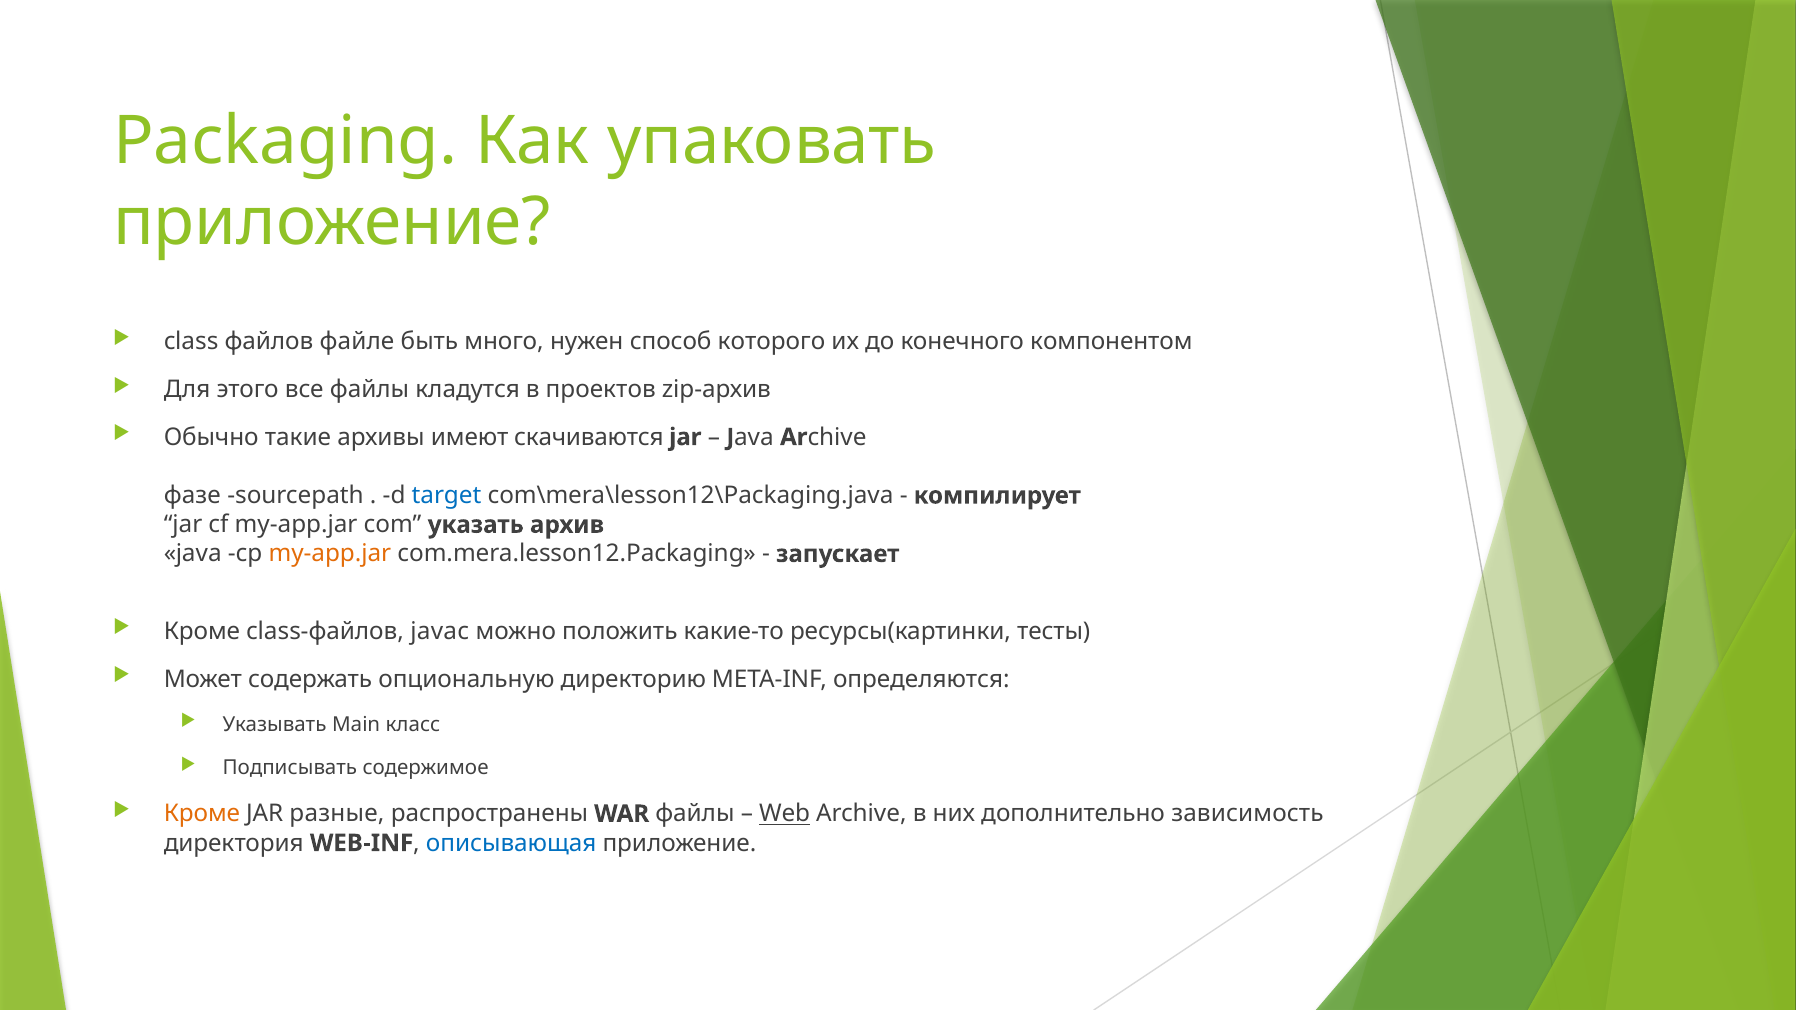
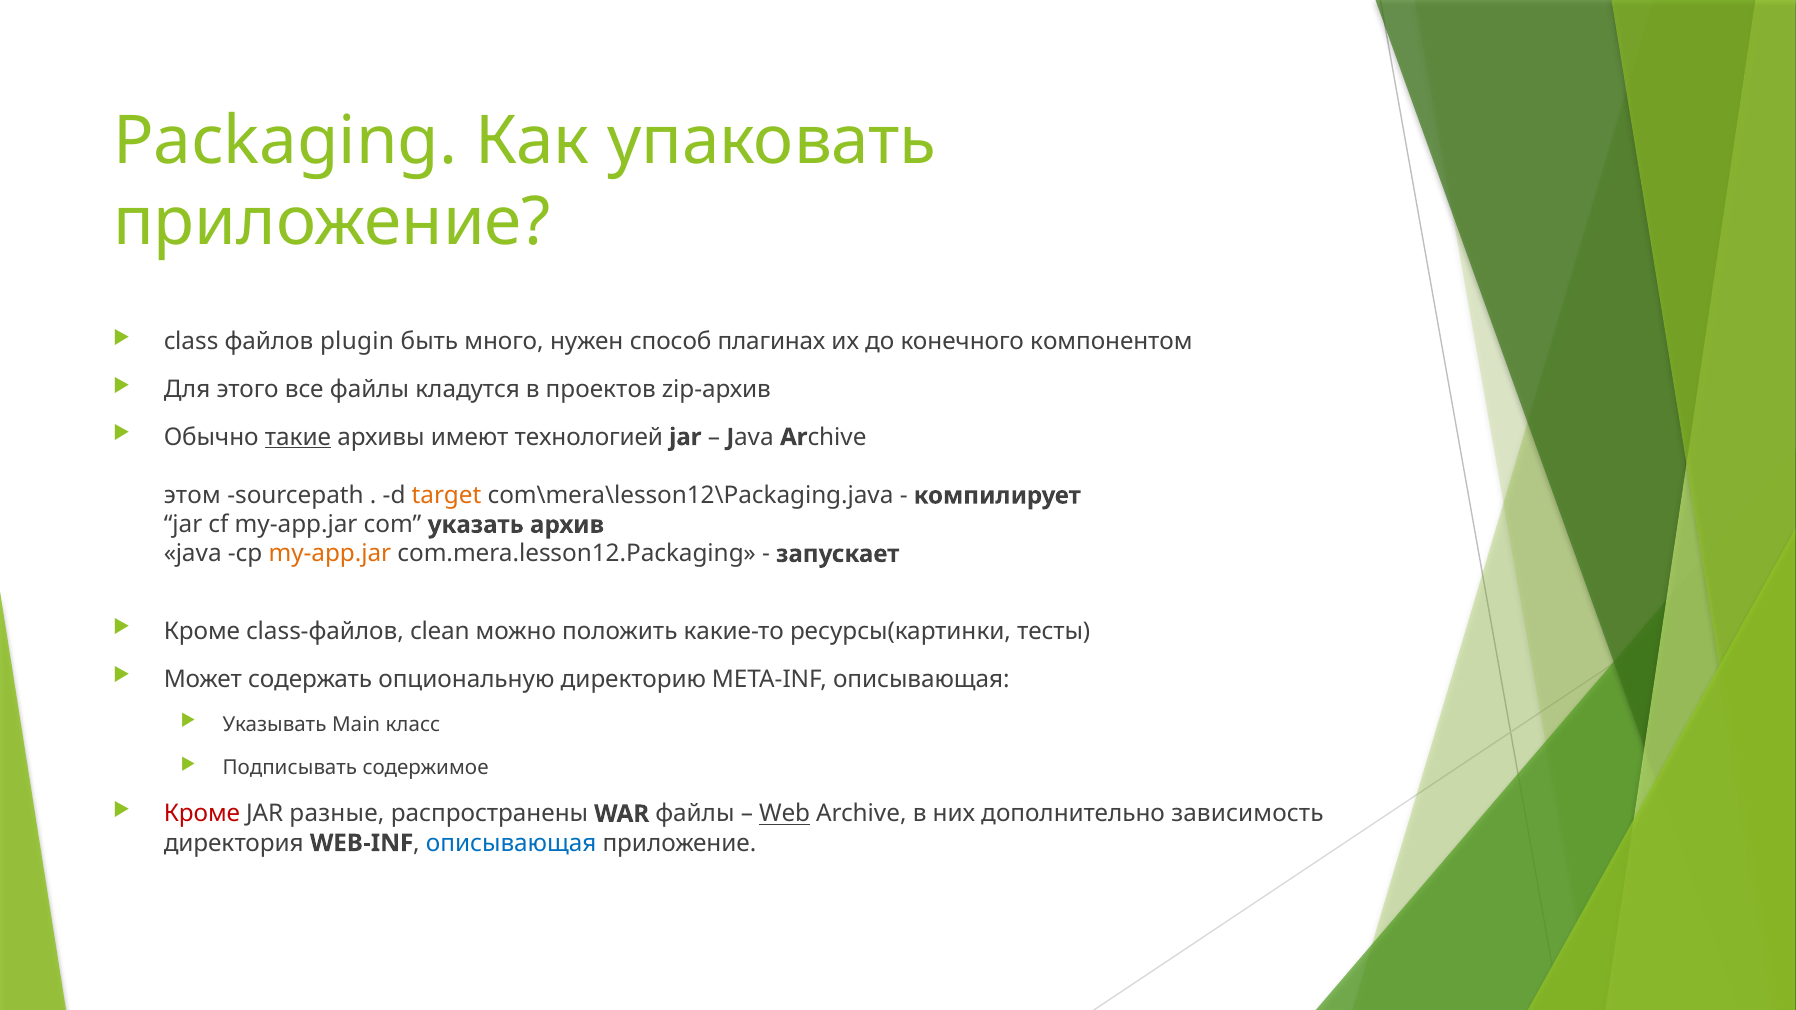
файле: файле -> plugin
которого: которого -> плагинах
такие underline: none -> present
скачиваются: скачиваются -> технологией
фазе: фазе -> этом
target colour: blue -> orange
javac: javac -> clean
META-INF определяются: определяются -> описывающая
Кроме at (202, 814) colour: orange -> red
